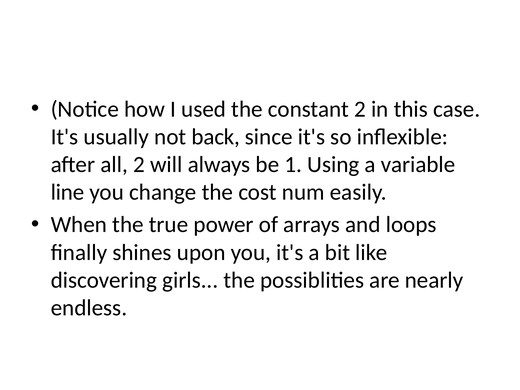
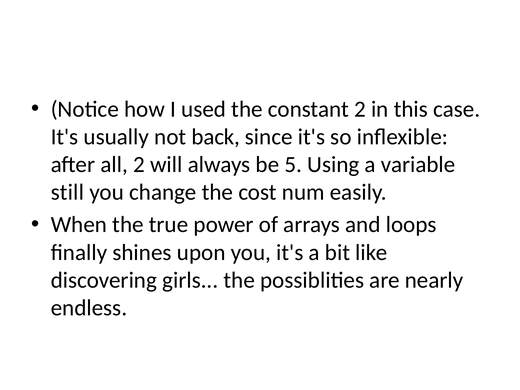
1: 1 -> 5
line: line -> still
